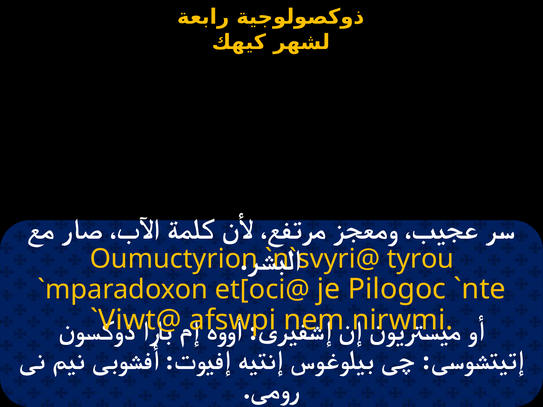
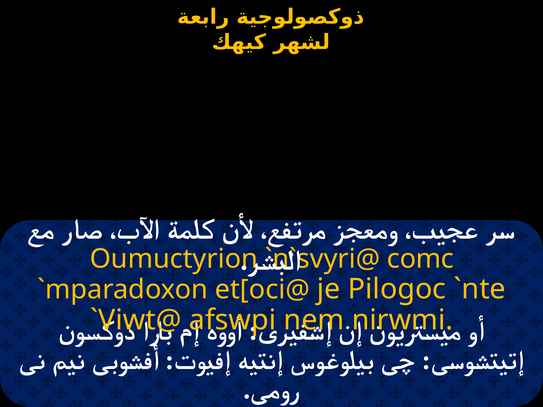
tyrou: tyrou -> comc
